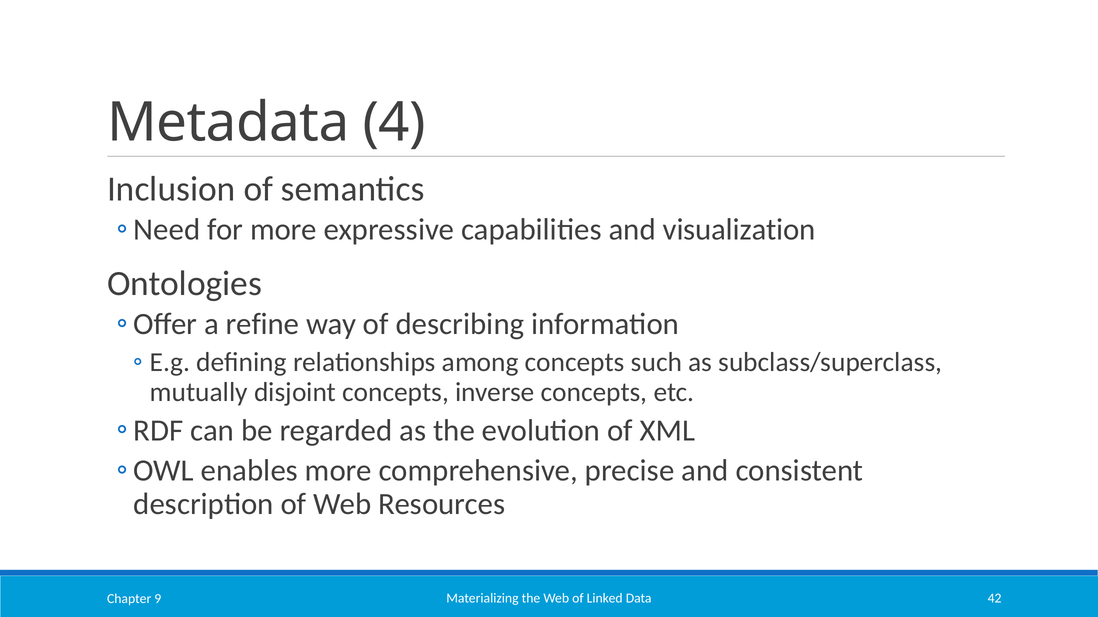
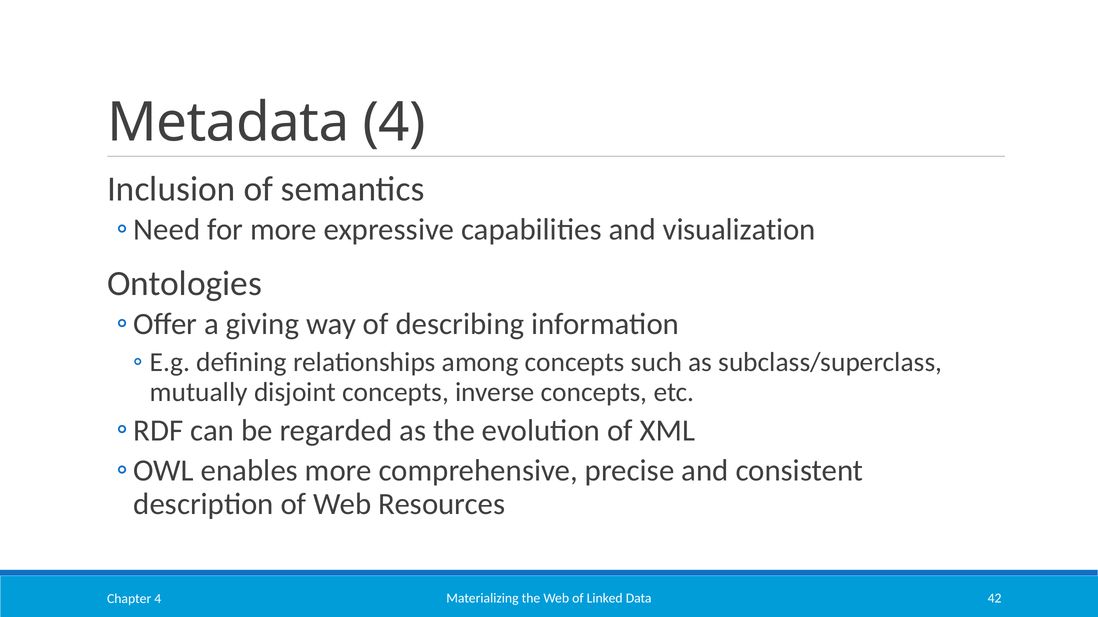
refine: refine -> giving
Chapter 9: 9 -> 4
